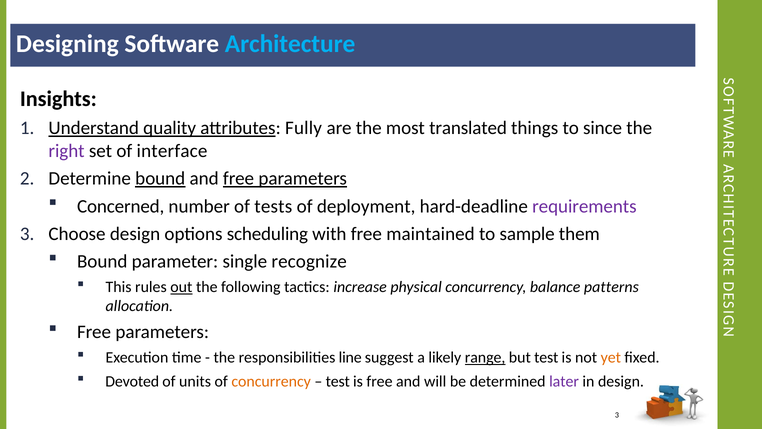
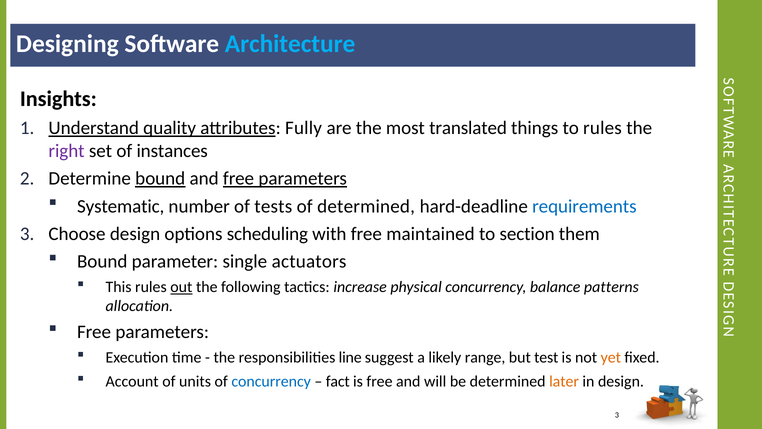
to since: since -> rules
interface: interface -> instances
Concerned: Concerned -> Systematic
of deployment: deployment -> determined
requirements colour: purple -> blue
sample: sample -> section
recognize: recognize -> actuators
range underline: present -> none
Devoted: Devoted -> Account
concurrency at (271, 381) colour: orange -> blue
test at (338, 381): test -> fact
later colour: purple -> orange
